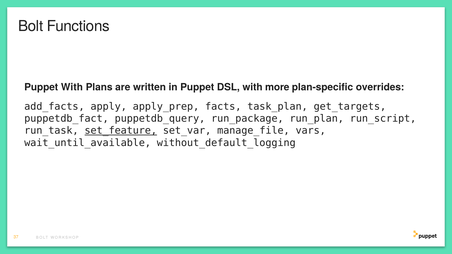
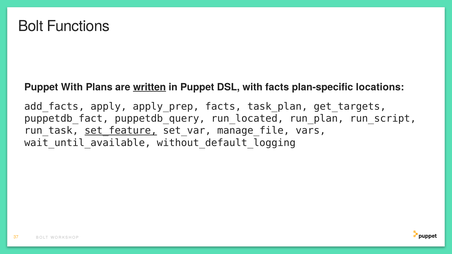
written underline: none -> present
with more: more -> facts
overrides: overrides -> locations
run_package: run_package -> run_located
